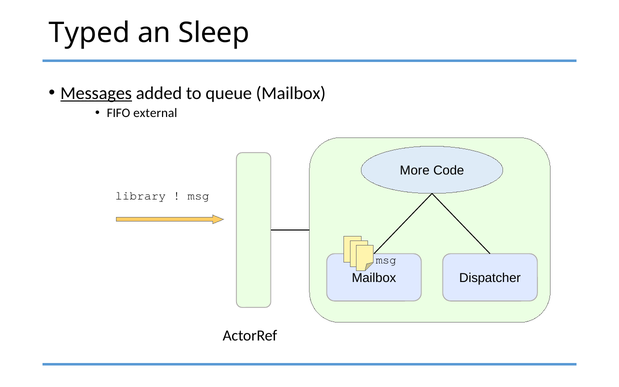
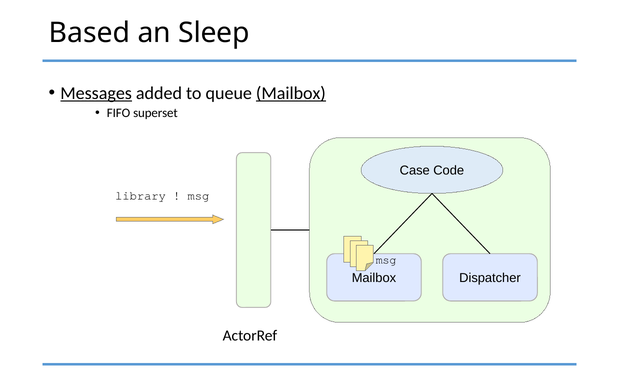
Typed: Typed -> Based
Mailbox at (291, 93) underline: none -> present
external: external -> superset
More: More -> Case
